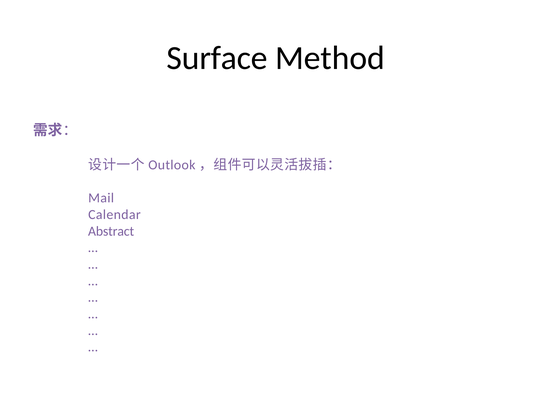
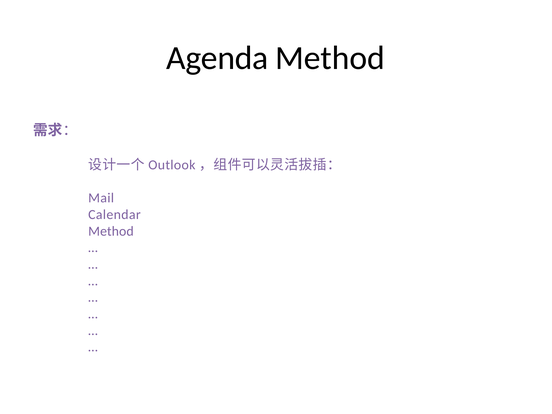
Surface: Surface -> Agenda
Abstract at (111, 231): Abstract -> Method
